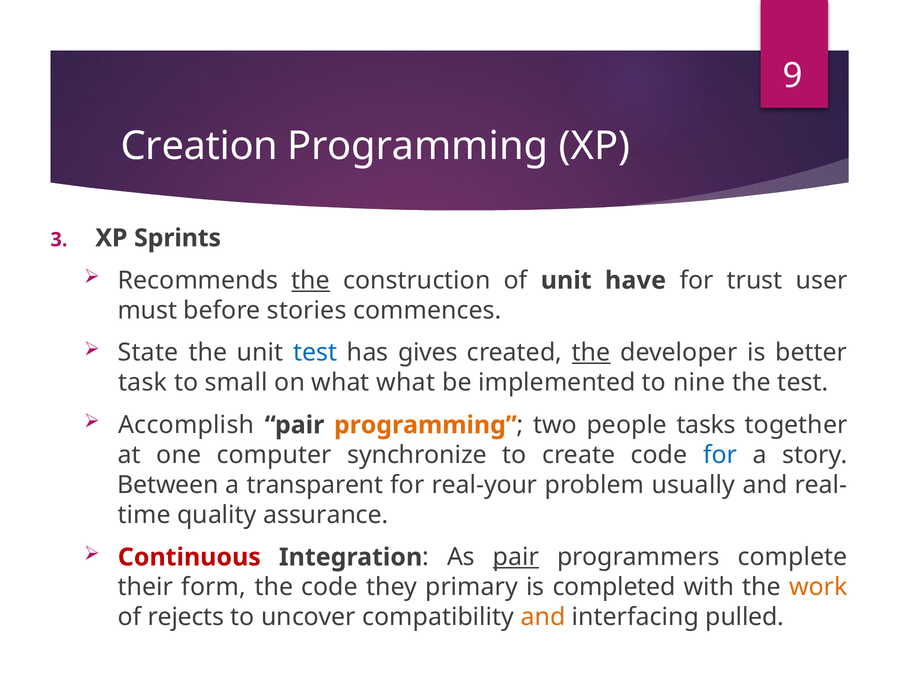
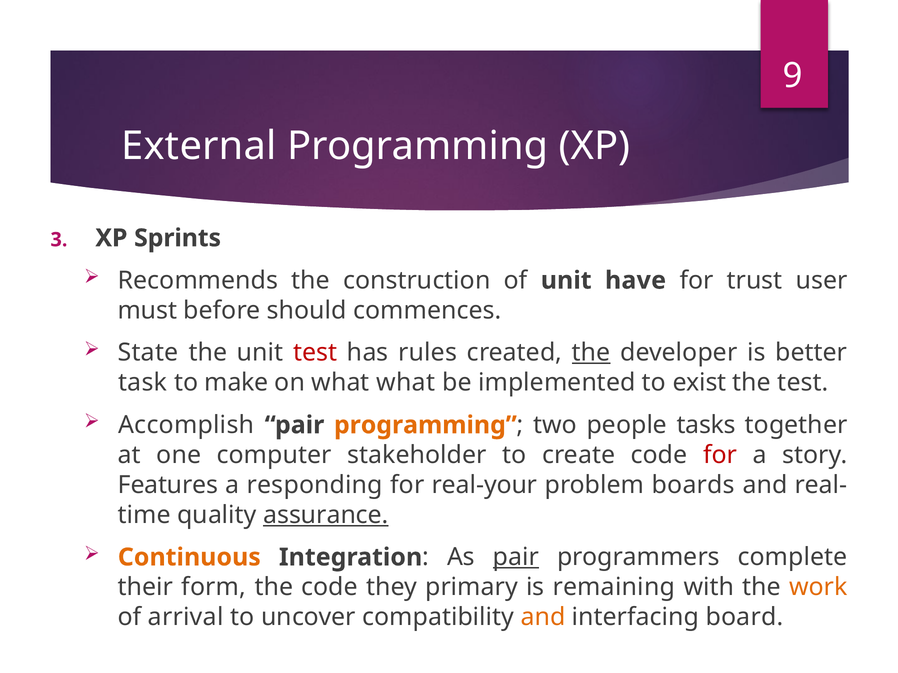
Creation: Creation -> External
the at (311, 281) underline: present -> none
stories: stories -> should
test at (315, 353) colour: blue -> red
gives: gives -> rules
small: small -> make
nine: nine -> exist
synchronize: synchronize -> stakeholder
for at (720, 455) colour: blue -> red
Between: Between -> Features
transparent: transparent -> responding
usually: usually -> boards
assurance underline: none -> present
Continuous colour: red -> orange
completed: completed -> remaining
rejects: rejects -> arrival
pulled: pulled -> board
